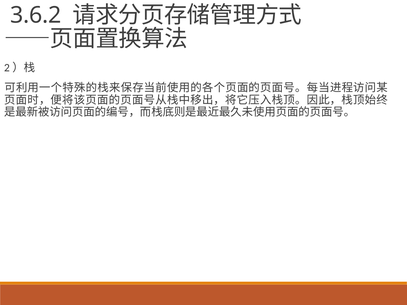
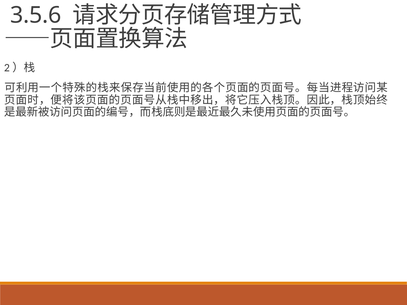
3.6.2: 3.6.2 -> 3.5.6
